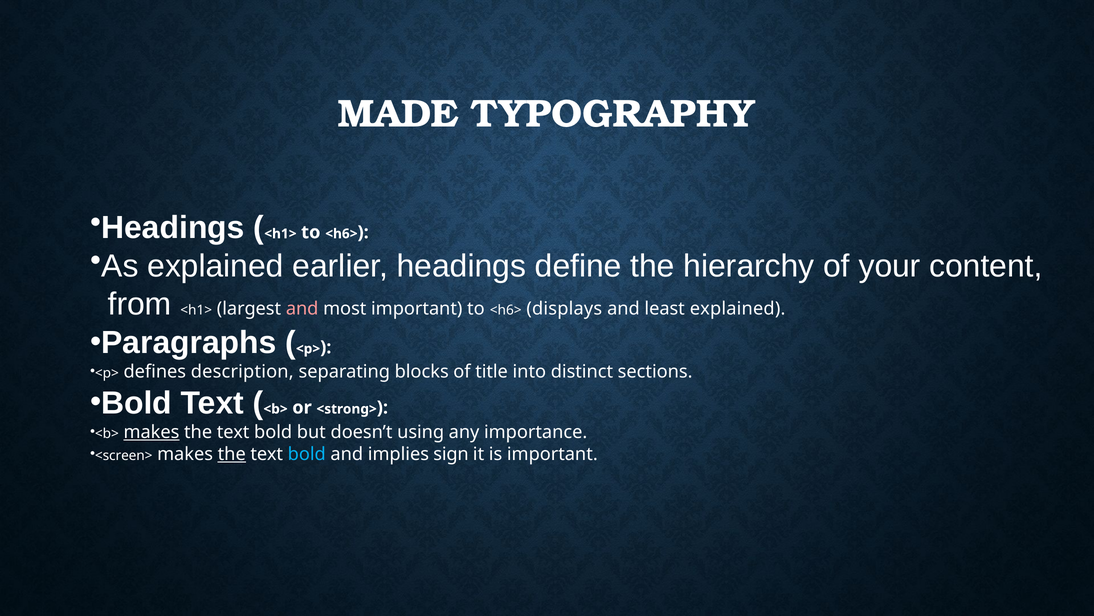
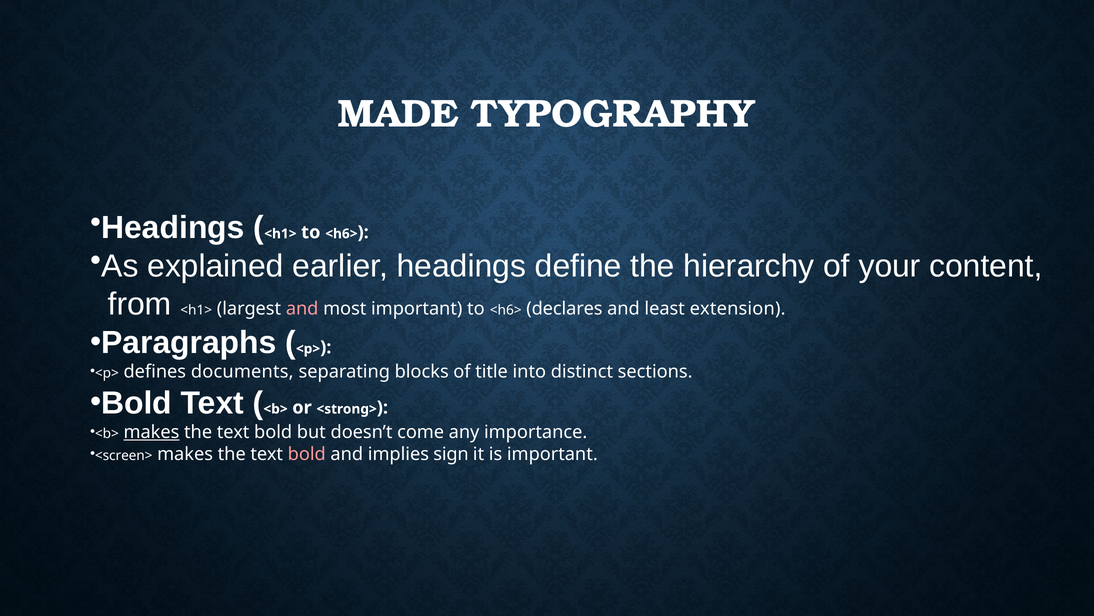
displays: displays -> declares
least explained: explained -> extension
description: description -> documents
using: using -> come
the at (232, 454) underline: present -> none
bold at (307, 454) colour: light blue -> pink
